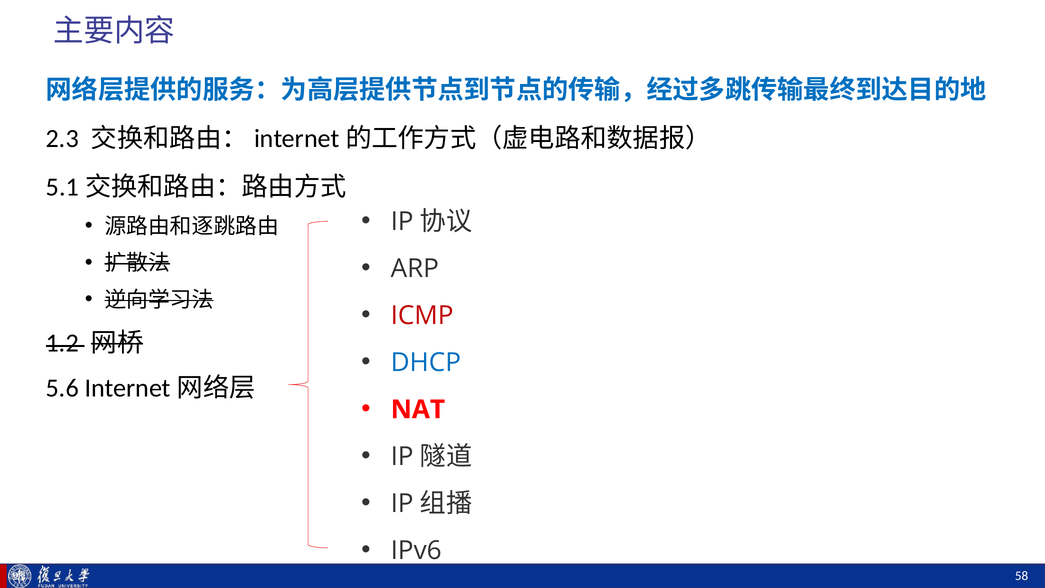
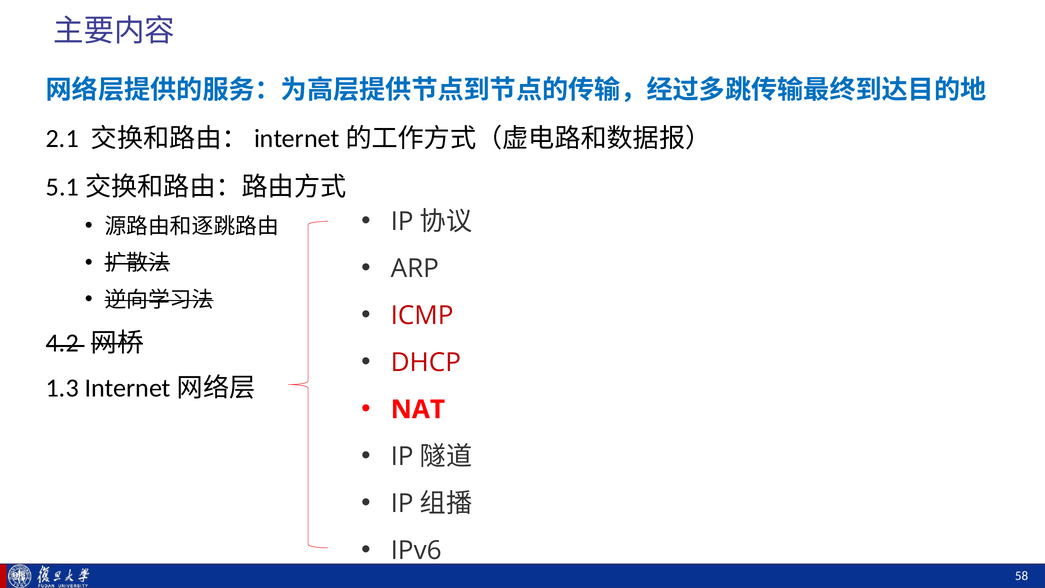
2.3: 2.3 -> 2.1
1.2: 1.2 -> 4.2
DHCP colour: blue -> red
5.6: 5.6 -> 1.3
